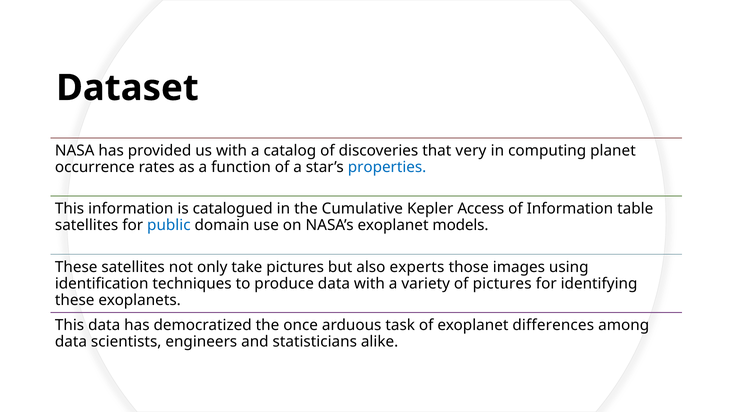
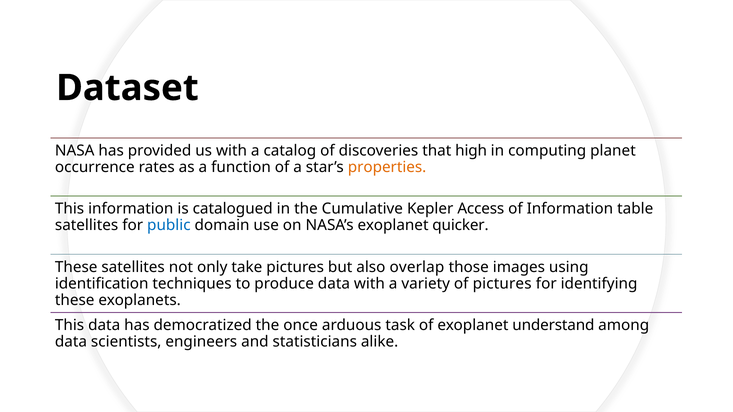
very: very -> high
properties colour: blue -> orange
models: models -> quicker
experts: experts -> overlap
differences: differences -> understand
